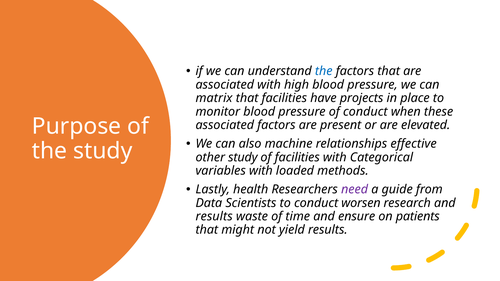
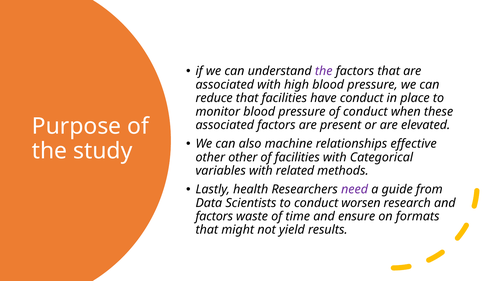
the at (324, 71) colour: blue -> purple
matrix: matrix -> reduce
have projects: projects -> conduct
other study: study -> other
loaded: loaded -> related
results at (214, 217): results -> factors
patients: patients -> formats
